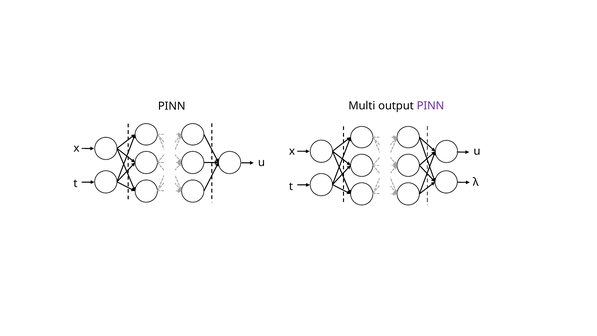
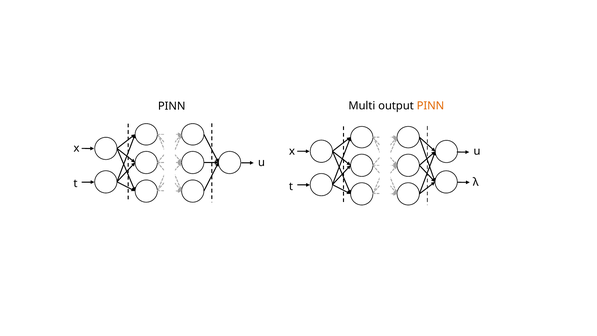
PINN at (430, 106) colour: purple -> orange
